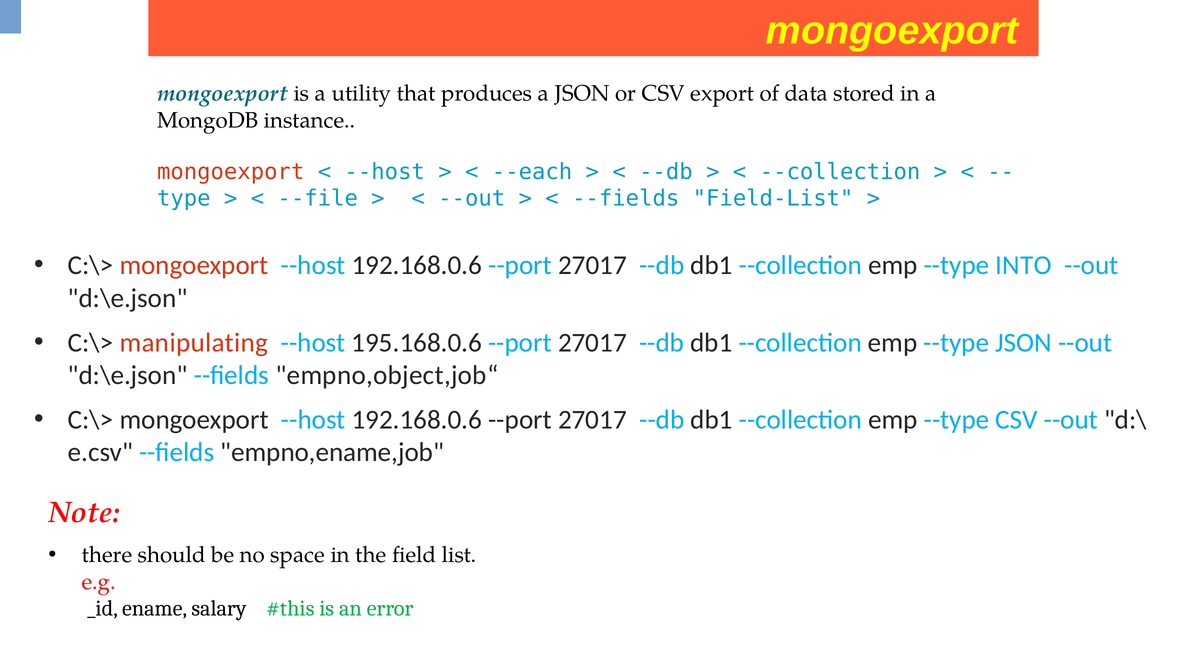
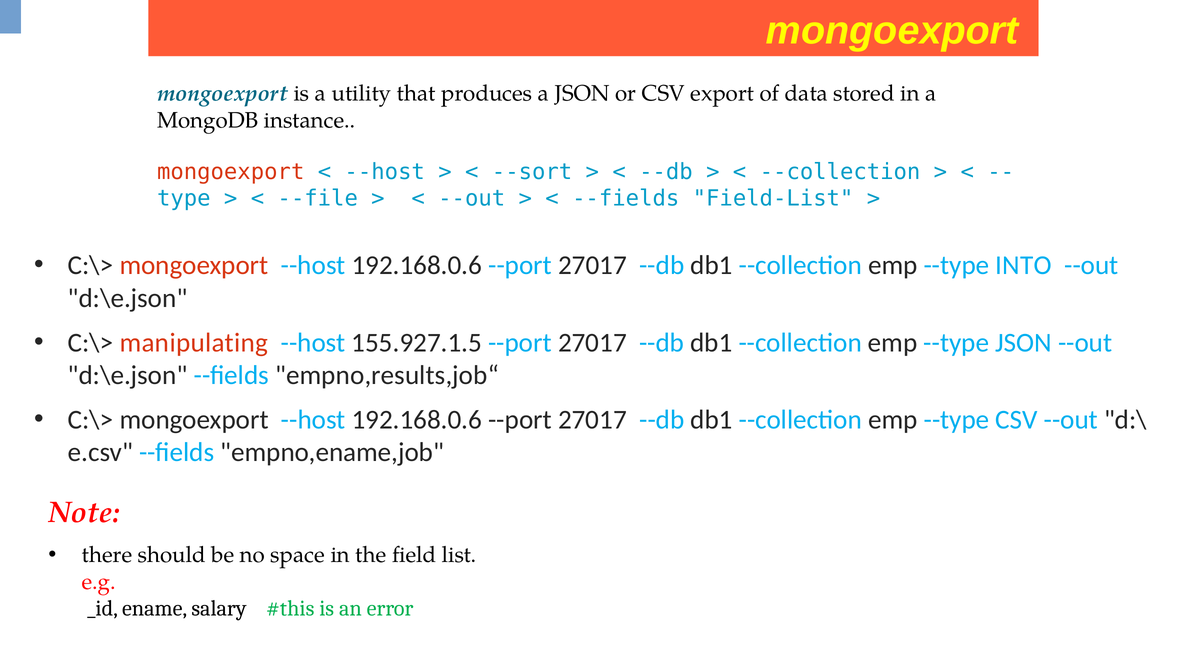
--each: --each -> --sort
195.168.0.6: 195.168.0.6 -> 155.927.1.5
empno,object,job“: empno,object,job“ -> empno,results,job“
